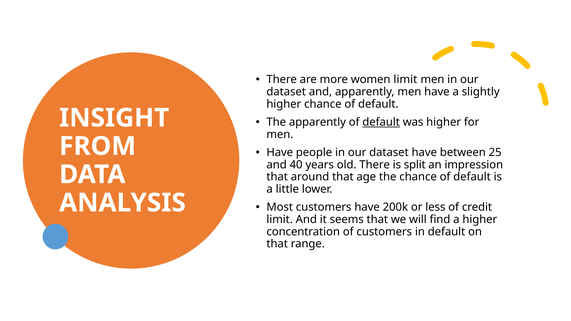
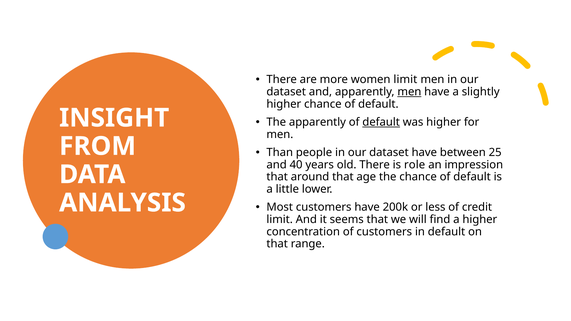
men at (409, 92) underline: none -> present
Have at (280, 153): Have -> Than
split: split -> role
